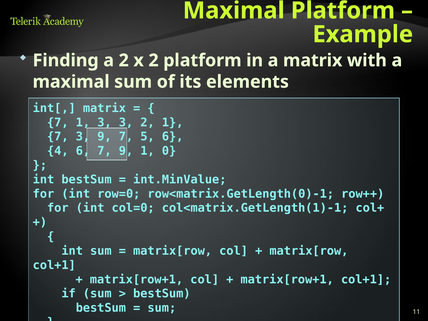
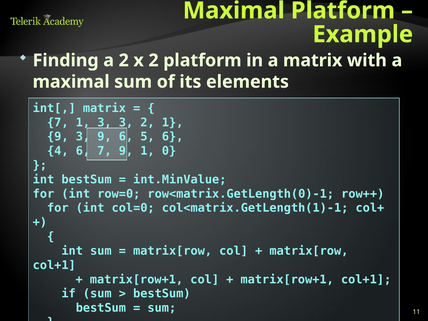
7 at (58, 137): 7 -> 9
9 7: 7 -> 6
